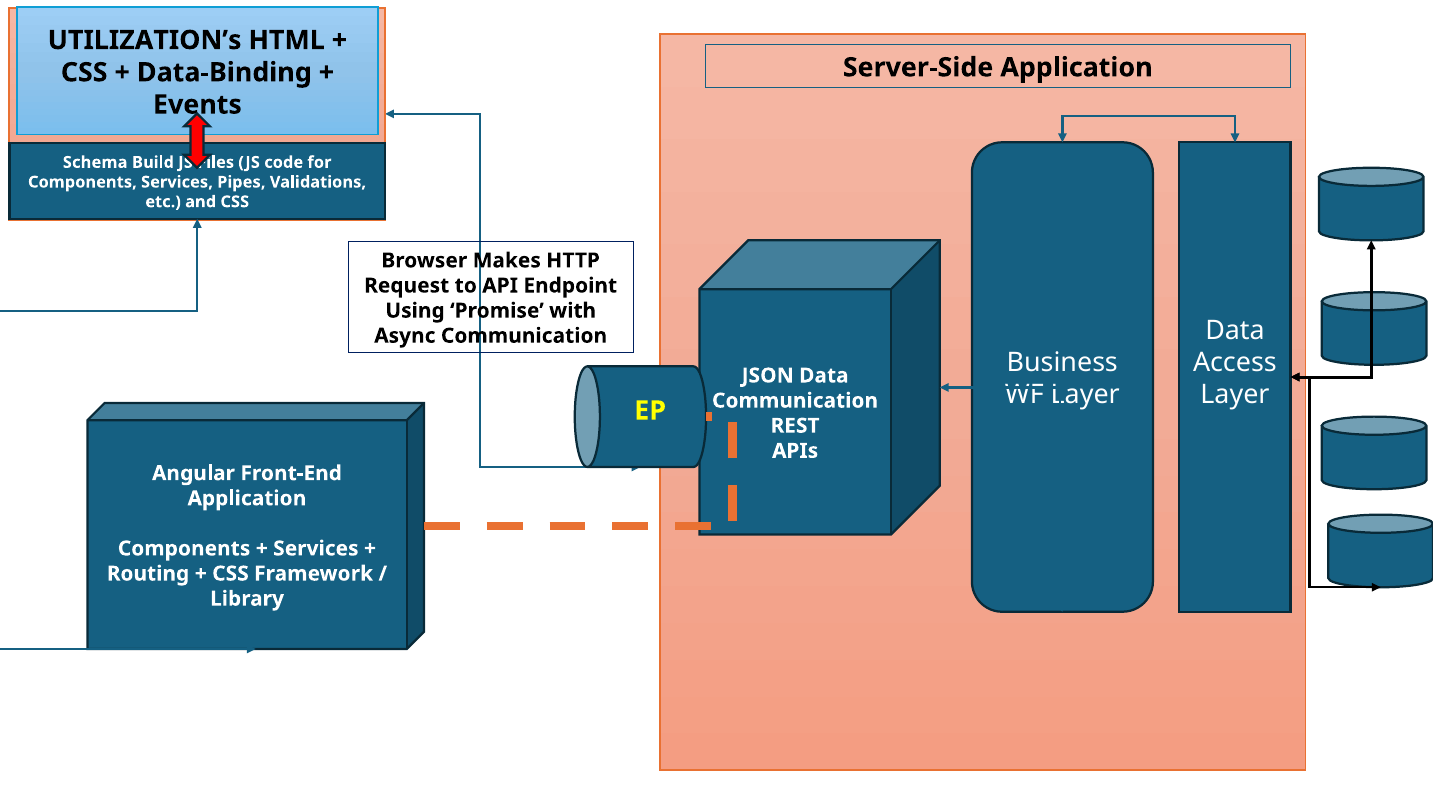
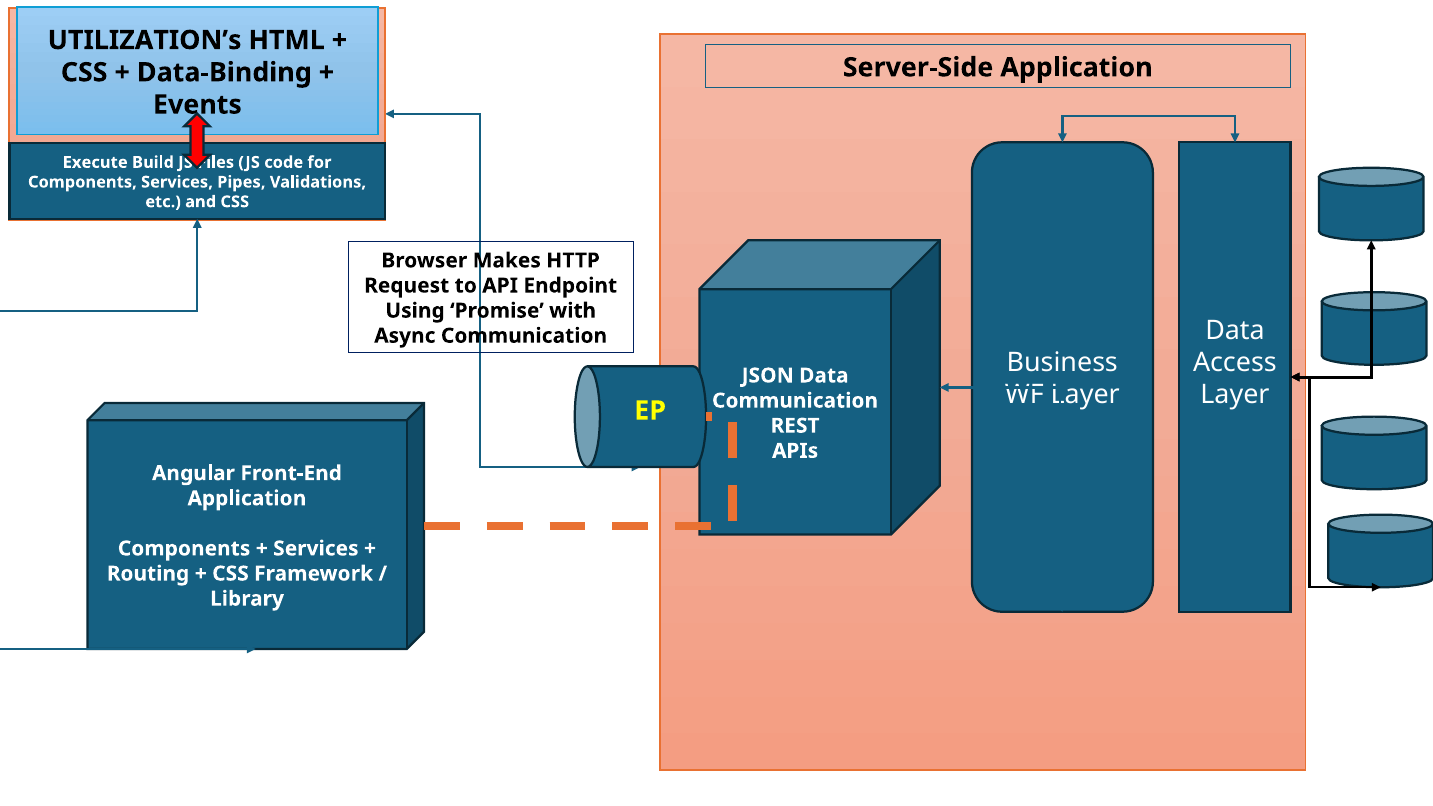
Schema: Schema -> Execute
